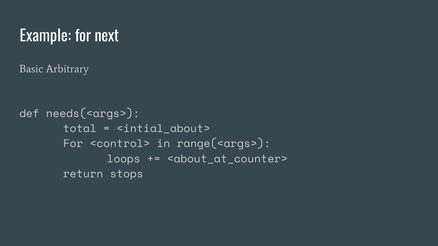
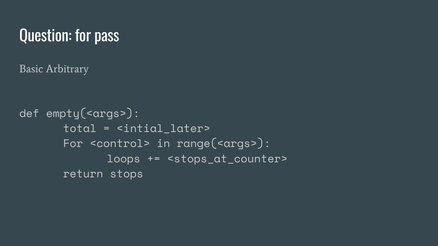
Example: Example -> Question
next: next -> pass
needs(<args>: needs(<args> -> empty(<args>
<intial_about>: <intial_about> -> <intial_later>
<about_at_counter>: <about_at_counter> -> <stops_at_counter>
